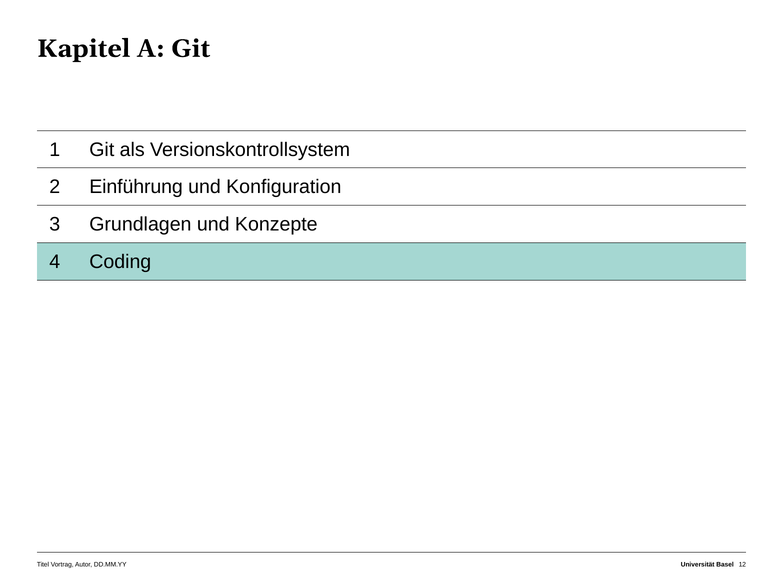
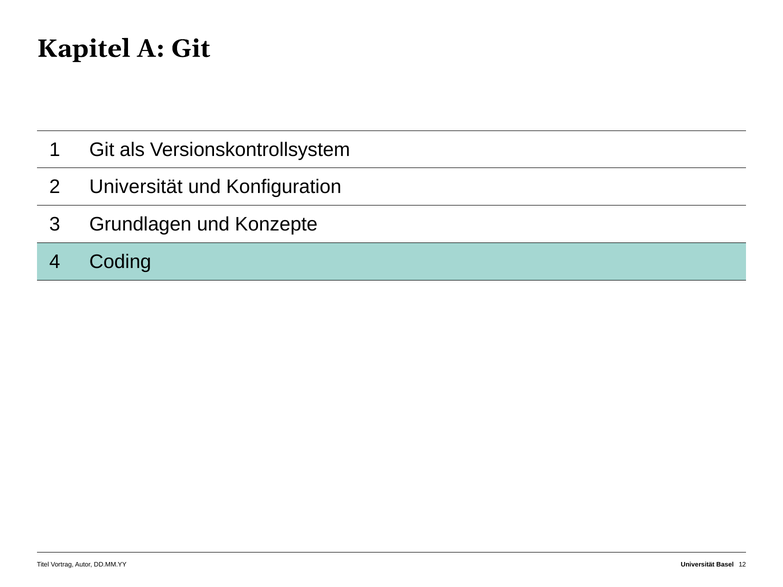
2 Einführung: Einführung -> Universität
